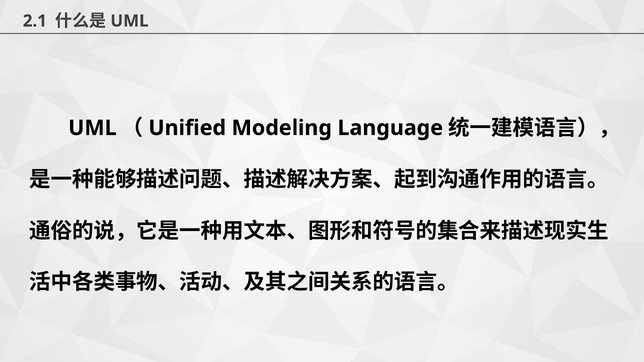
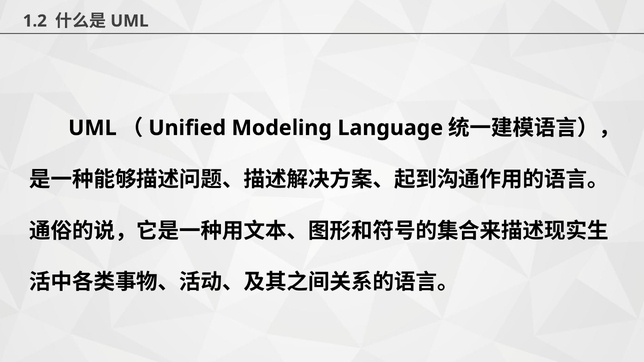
2.1: 2.1 -> 1.2
